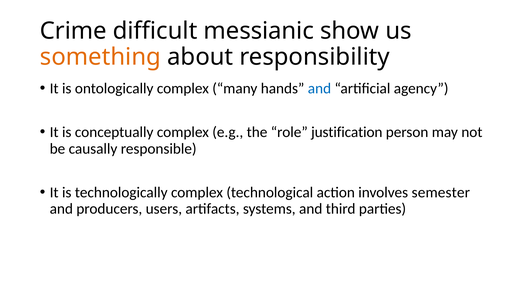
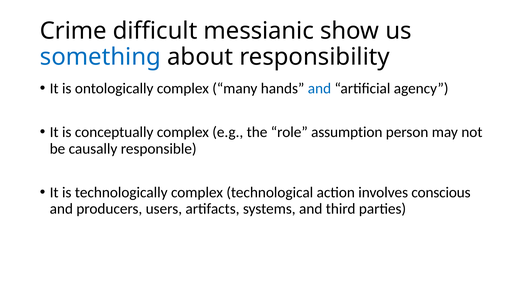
something colour: orange -> blue
justification: justification -> assumption
semester: semester -> conscious
